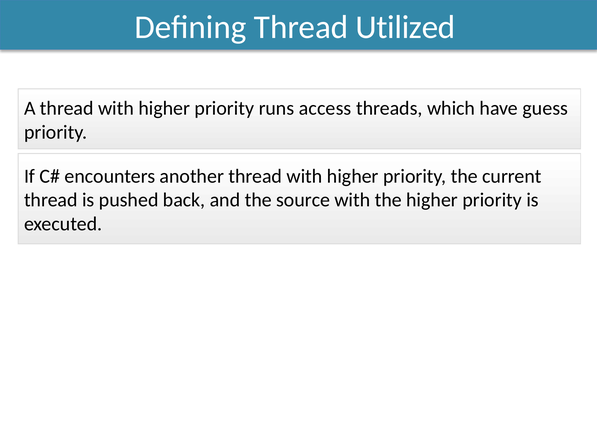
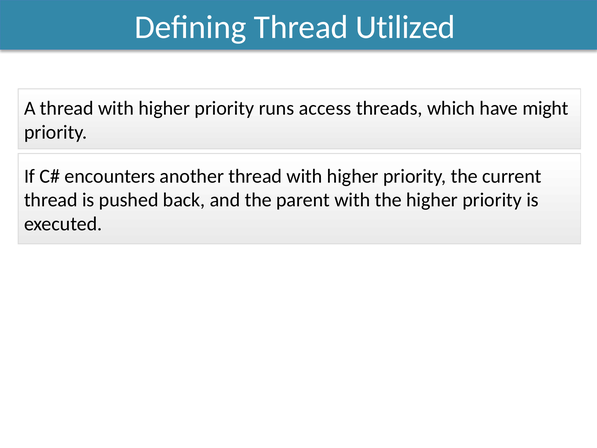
guess: guess -> might
source: source -> parent
